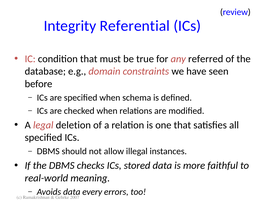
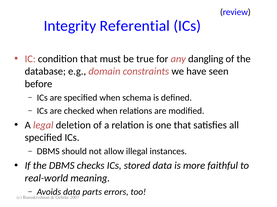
referred: referred -> dangling
every: every -> parts
